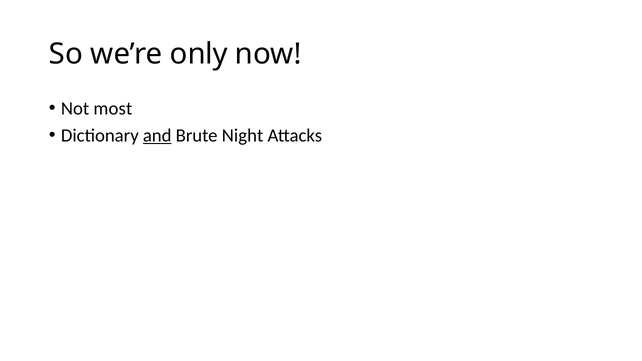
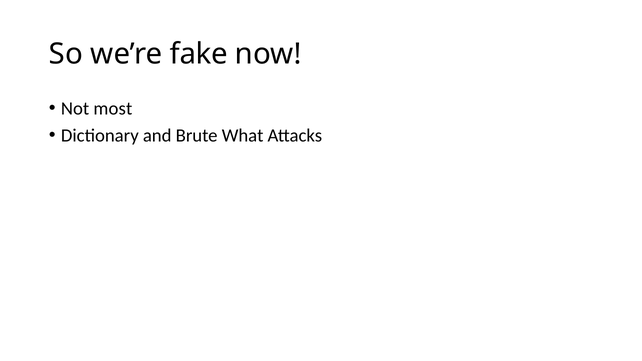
only: only -> fake
and underline: present -> none
Night: Night -> What
